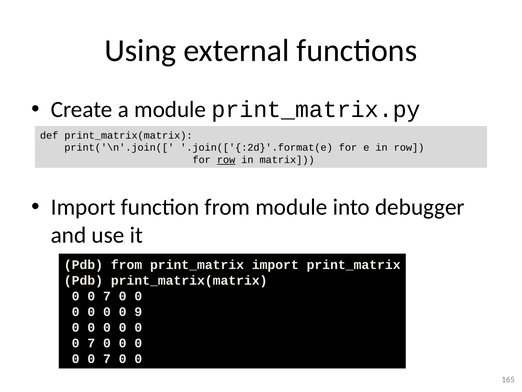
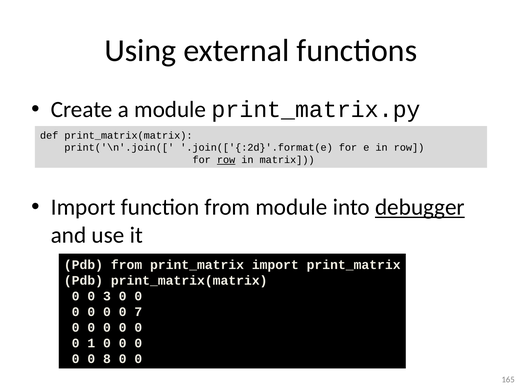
debugger underline: none -> present
7 at (107, 296): 7 -> 3
9: 9 -> 7
7 at (91, 343): 7 -> 1
7 at (107, 359): 7 -> 8
